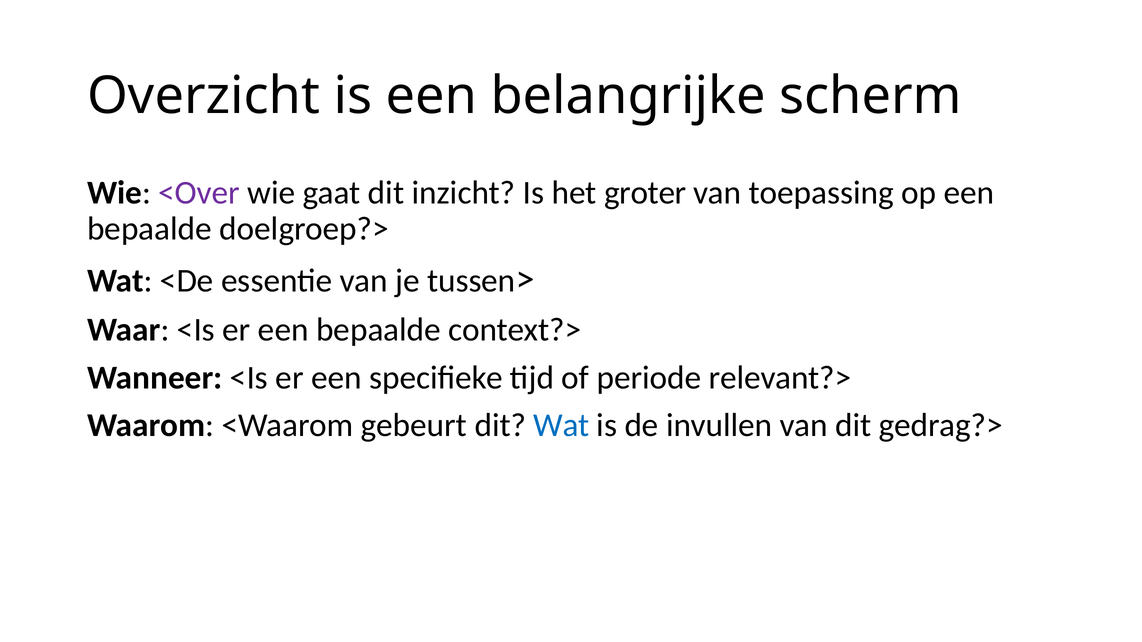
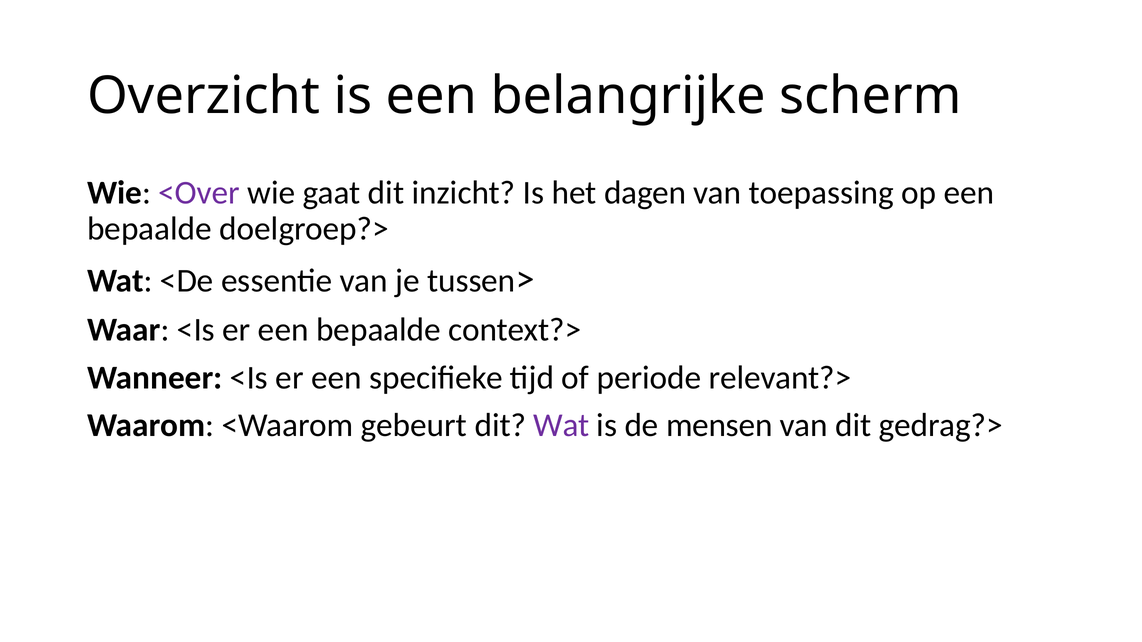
groter: groter -> dagen
Wat at (561, 426) colour: blue -> purple
invullen: invullen -> mensen
